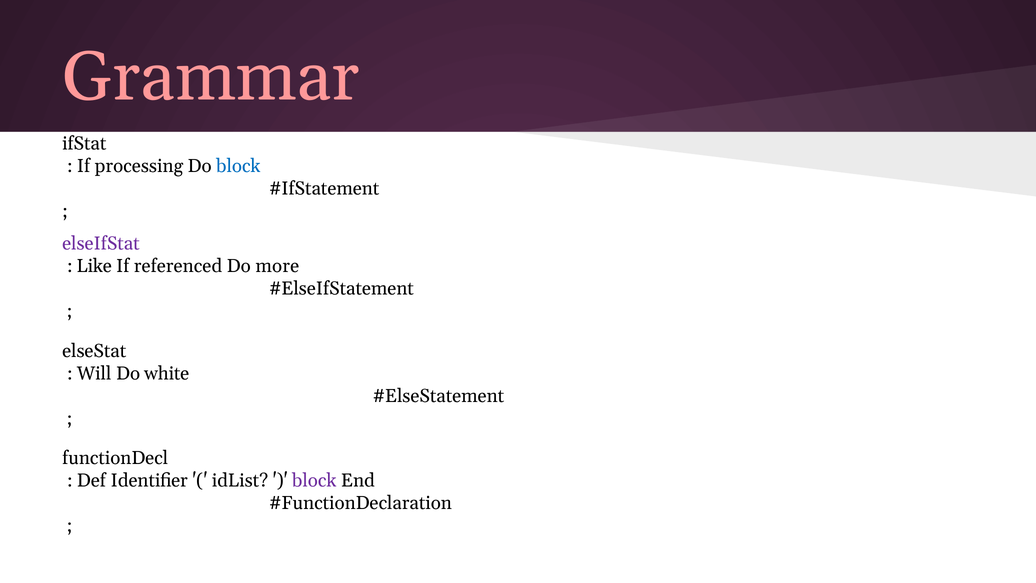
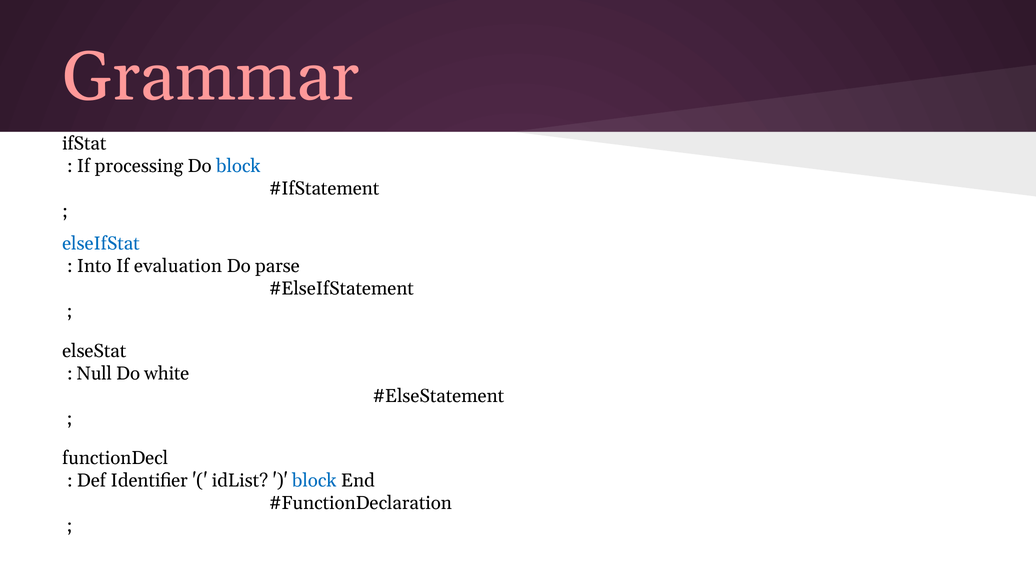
elseIfStat colour: purple -> blue
Like: Like -> Into
referenced: referenced -> evaluation
more: more -> parse
Will: Will -> Null
block at (314, 480) colour: purple -> blue
